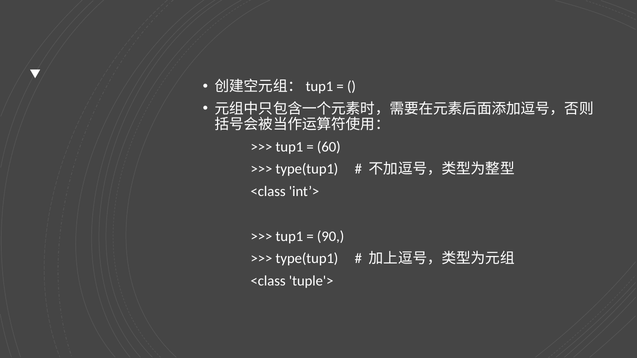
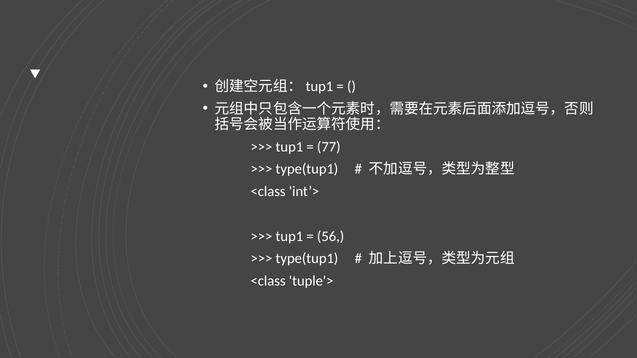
60: 60 -> 77
90: 90 -> 56
